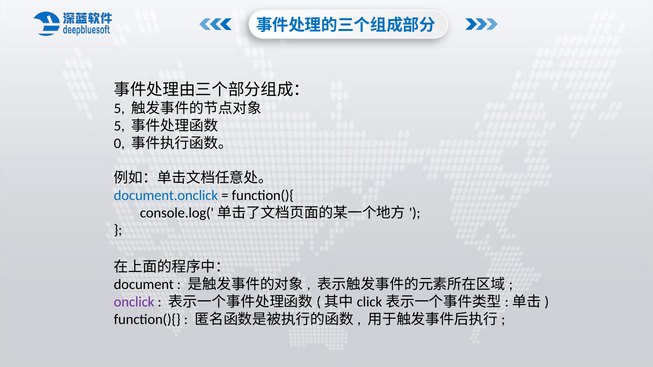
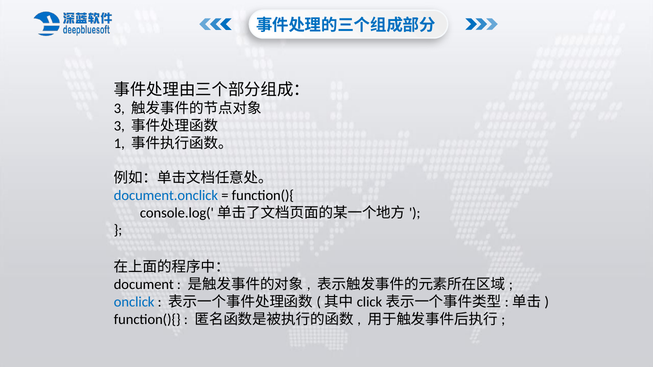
5 at (119, 109): 5 -> 3
5 at (119, 126): 5 -> 3
0: 0 -> 1
onclick colour: purple -> blue
